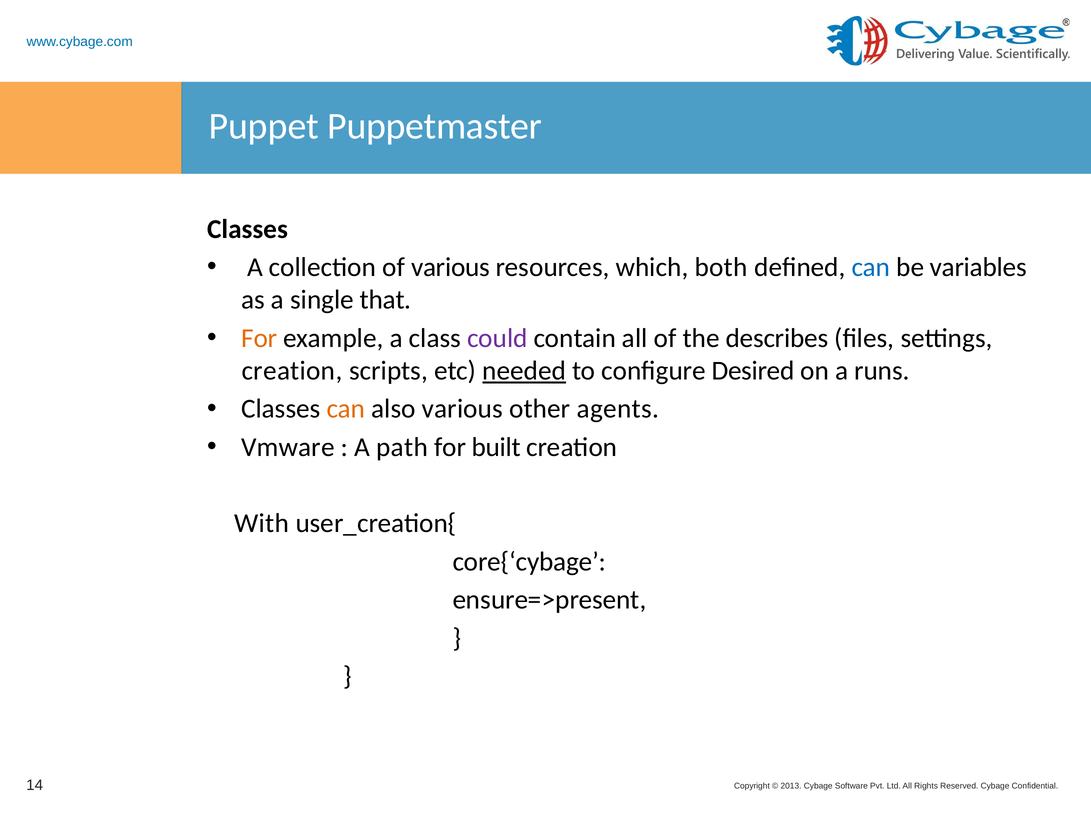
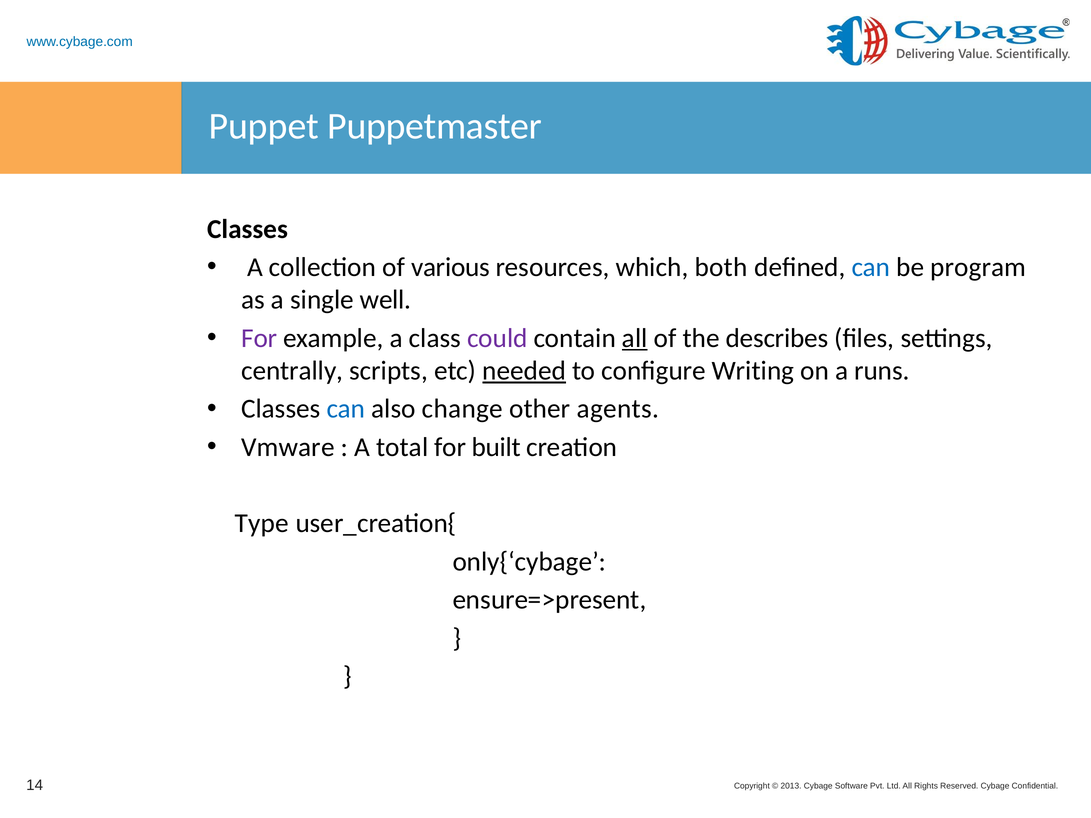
variables: variables -> program
that: that -> well
For at (259, 338) colour: orange -> purple
all at (635, 338) underline: none -> present
creation at (292, 371): creation -> centrally
Desired: Desired -> Writing
can at (346, 409) colour: orange -> blue
also various: various -> change
path: path -> total
With: With -> Type
core{‘cybage: core{‘cybage -> only{‘cybage
